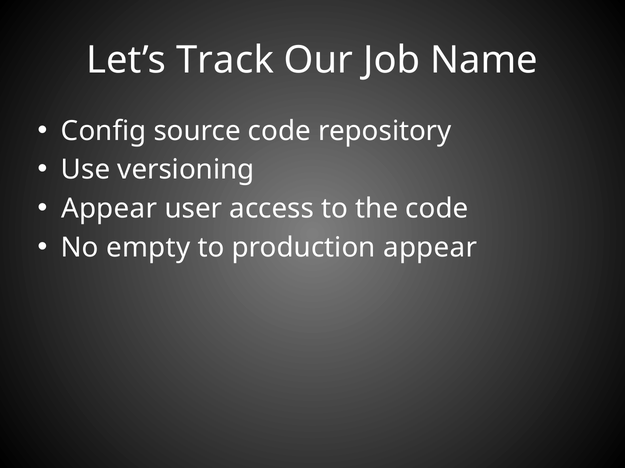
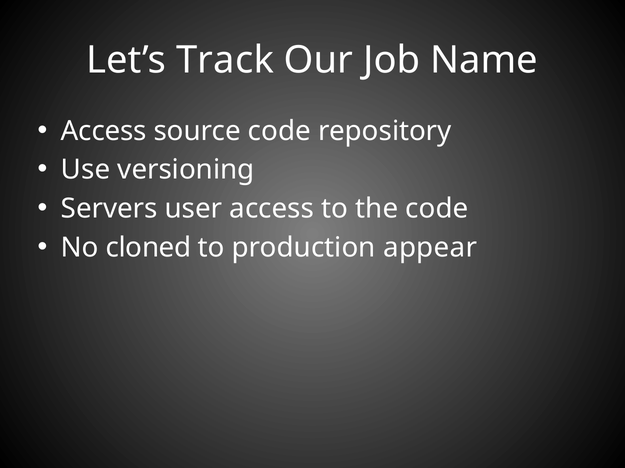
Config at (104, 131): Config -> Access
Appear at (109, 209): Appear -> Servers
empty: empty -> cloned
